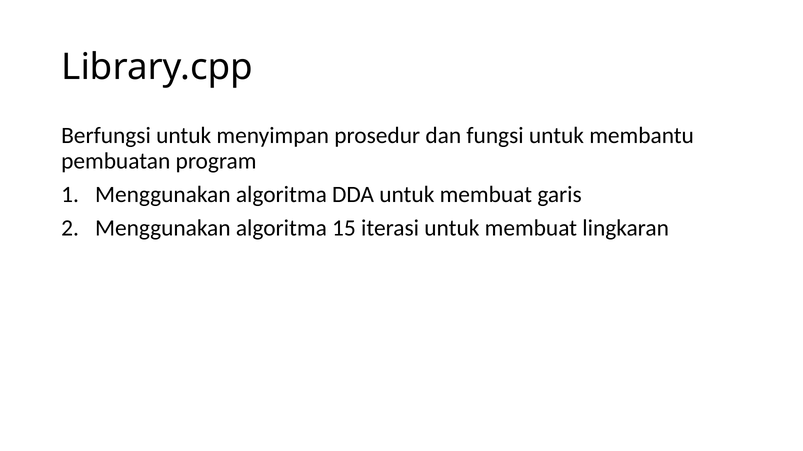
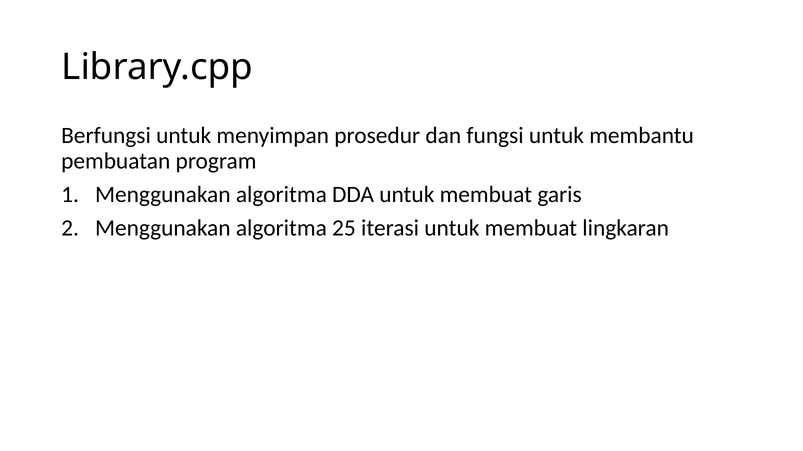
15: 15 -> 25
